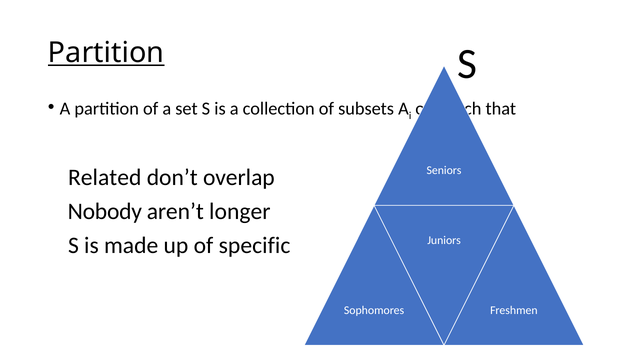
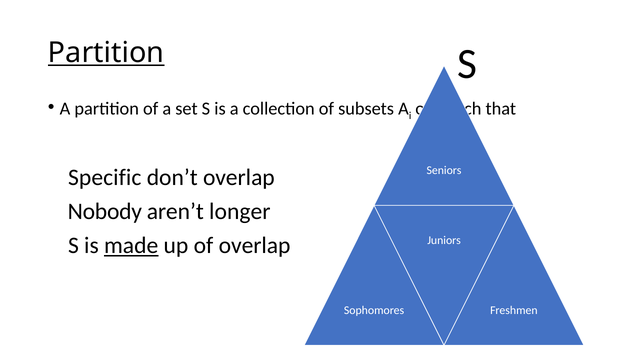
Related: Related -> Specific
made underline: none -> present
of specific: specific -> overlap
